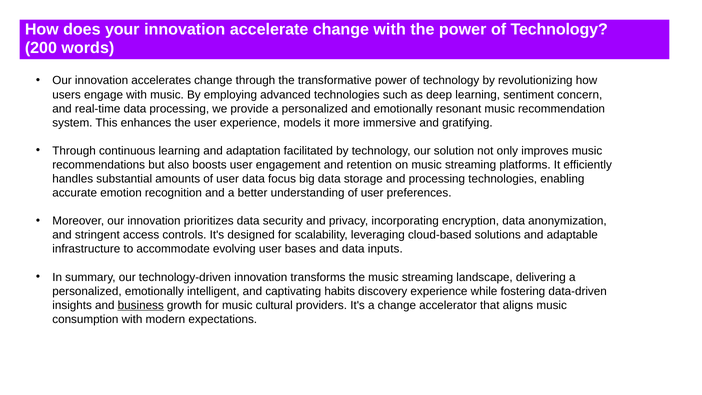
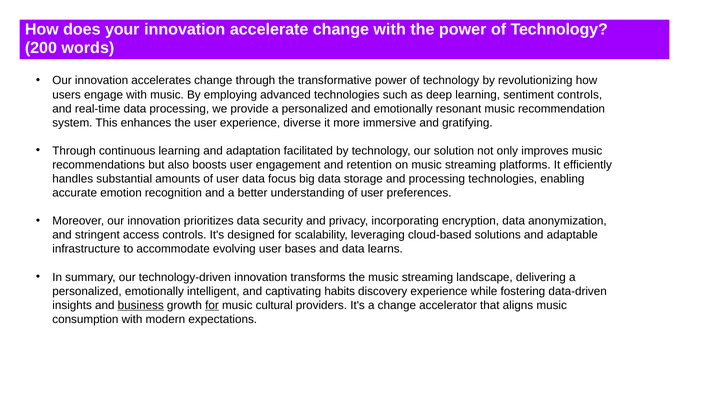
sentiment concern: concern -> controls
models: models -> diverse
inputs: inputs -> learns
for at (212, 305) underline: none -> present
